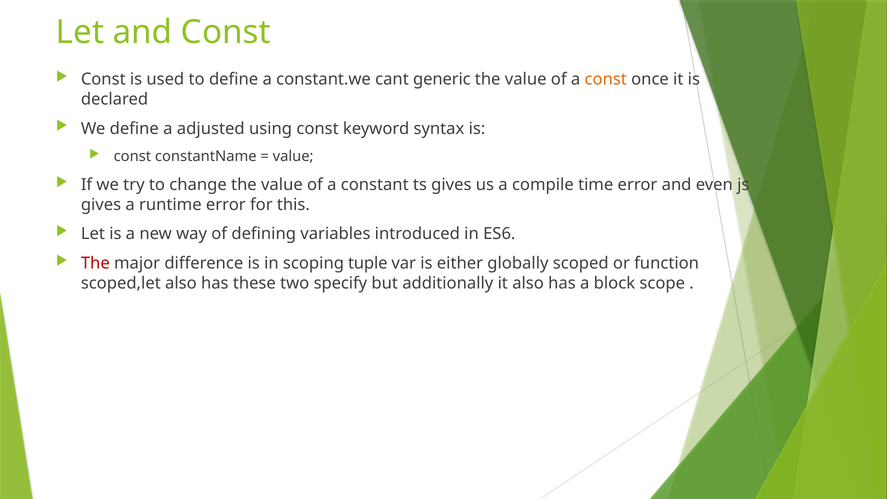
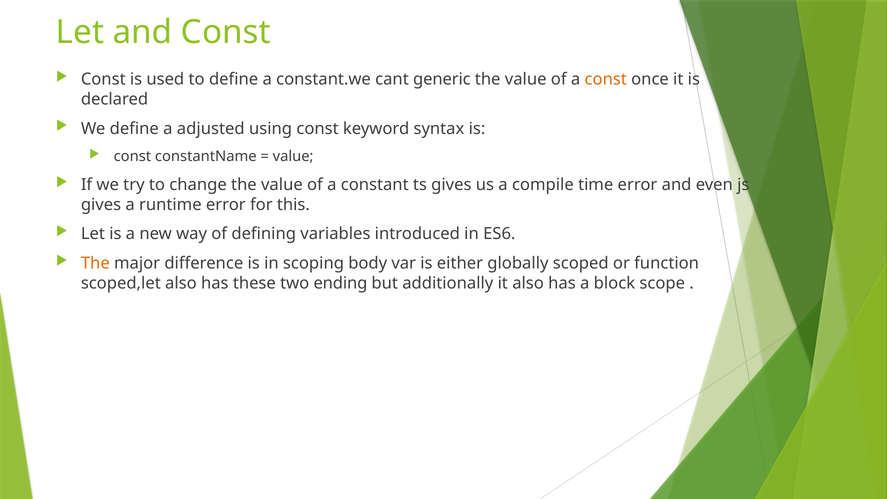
The at (95, 263) colour: red -> orange
tuple: tuple -> body
specify: specify -> ending
